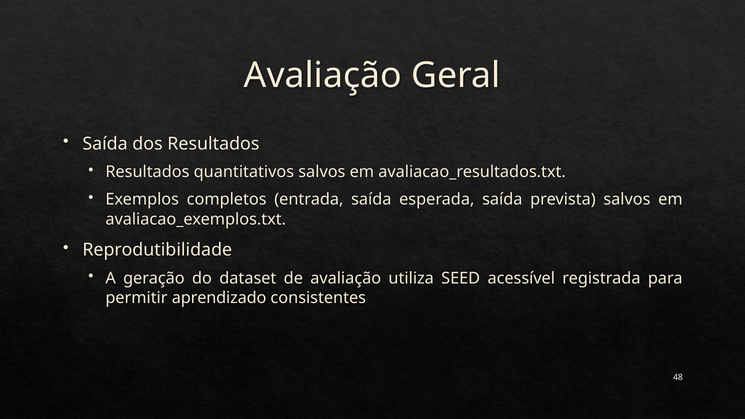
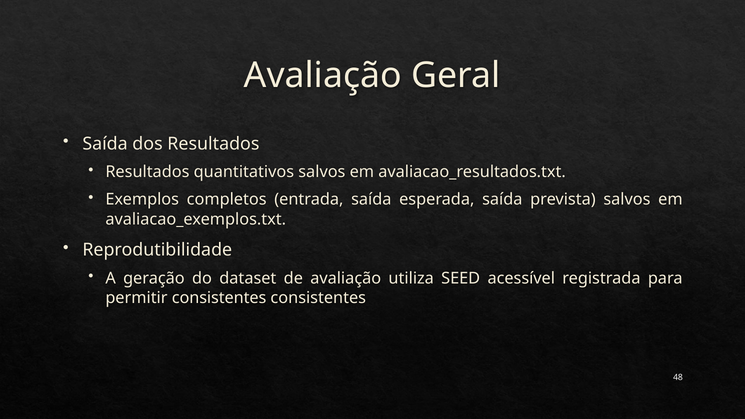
permitir aprendizado: aprendizado -> consistentes
